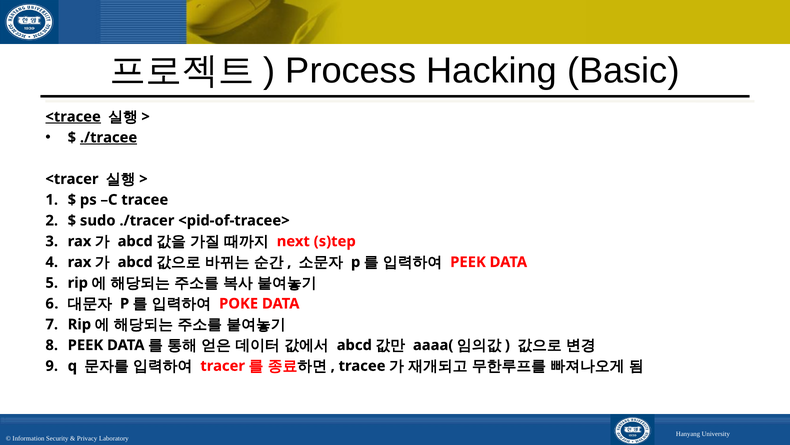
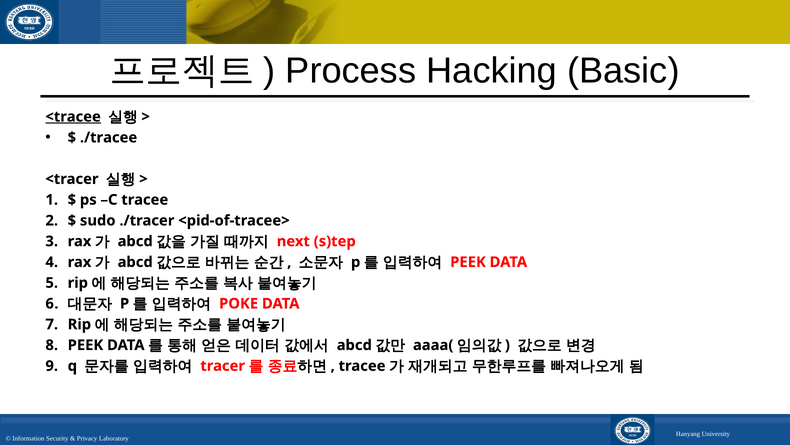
./tracee underline: present -> none
